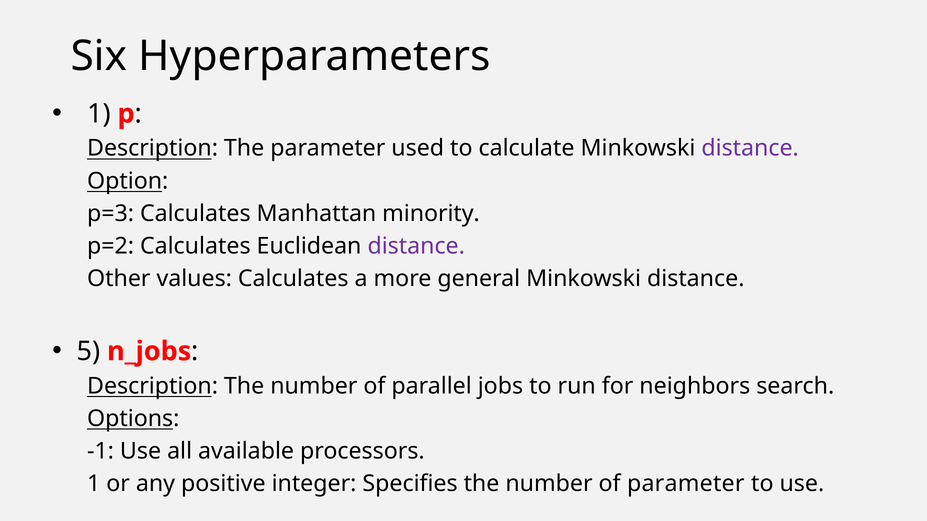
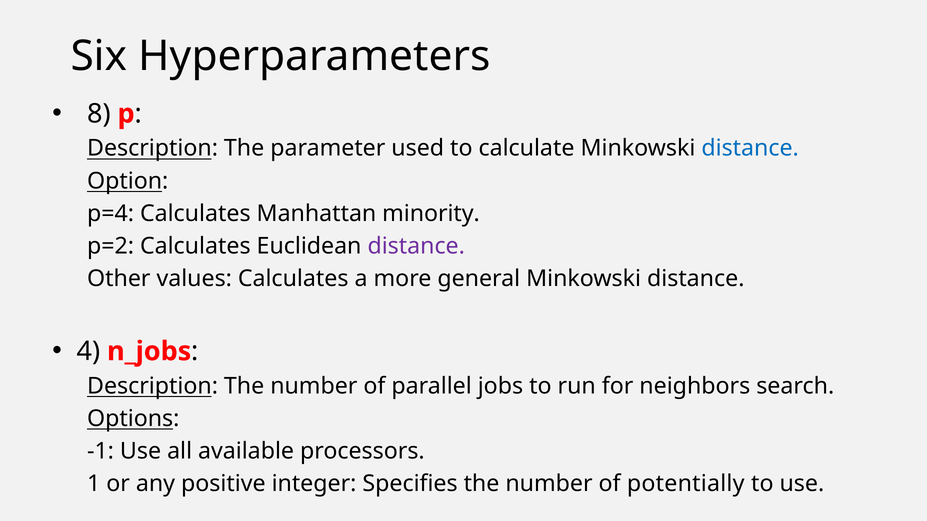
1 at (99, 114): 1 -> 8
distance at (750, 148) colour: purple -> blue
p=3: p=3 -> p=4
5: 5 -> 4
of parameter: parameter -> potentially
